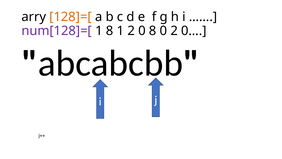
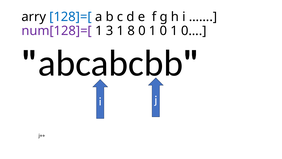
128]=[ colour: orange -> blue
1 8: 8 -> 3
1 2: 2 -> 8
8 at (153, 31): 8 -> 1
2 at (174, 31): 2 -> 1
